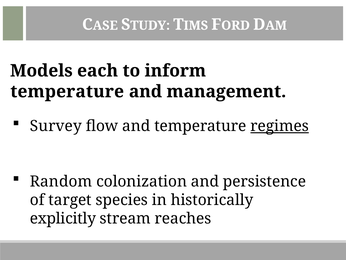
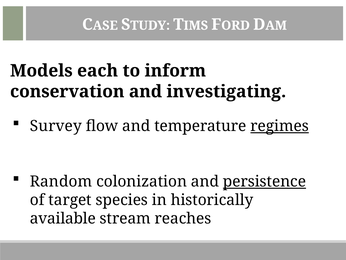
temperature at (67, 91): temperature -> conservation
management: management -> investigating
persistence underline: none -> present
explicitly: explicitly -> available
